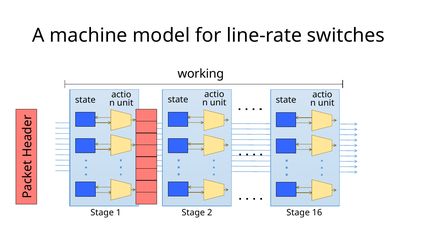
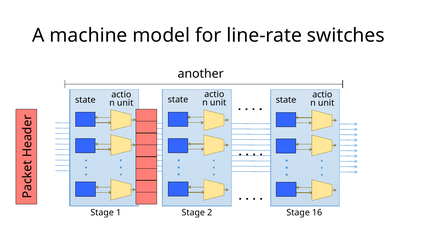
working: working -> another
